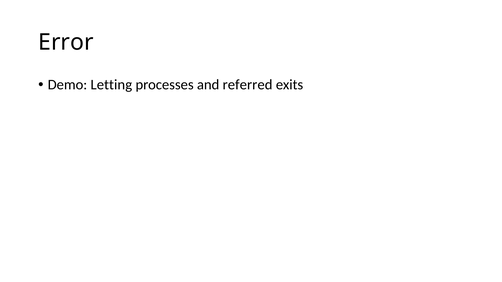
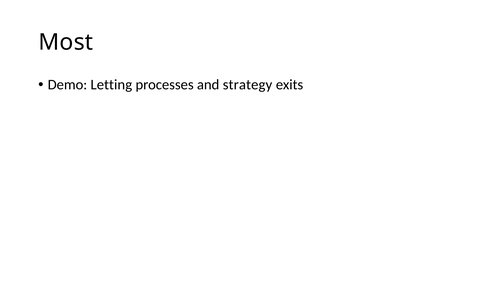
Error: Error -> Most
referred: referred -> strategy
